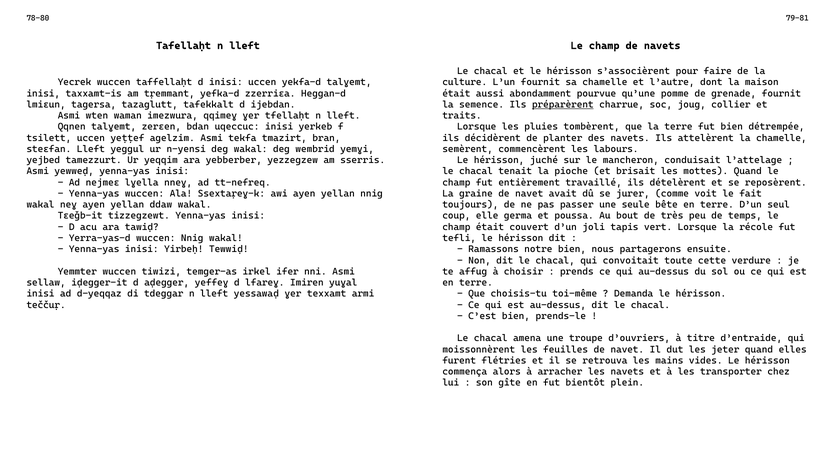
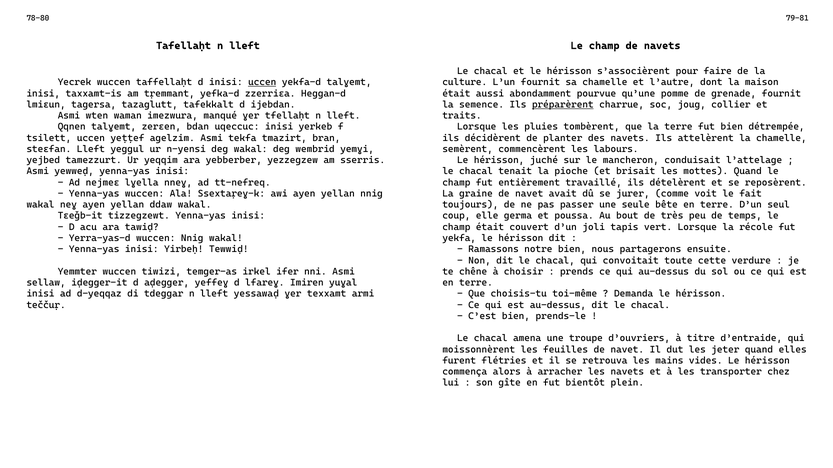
uccen at (262, 82) underline: none -> present
qqimeɣ: qqimeɣ -> manqué
tefli: tefli -> yekfa
affug: affug -> chêne
